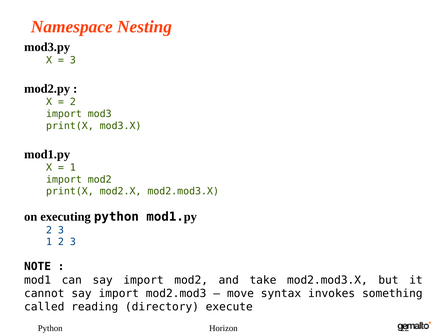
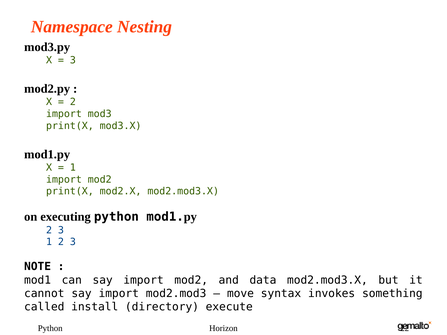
take: take -> data
reading: reading -> install
